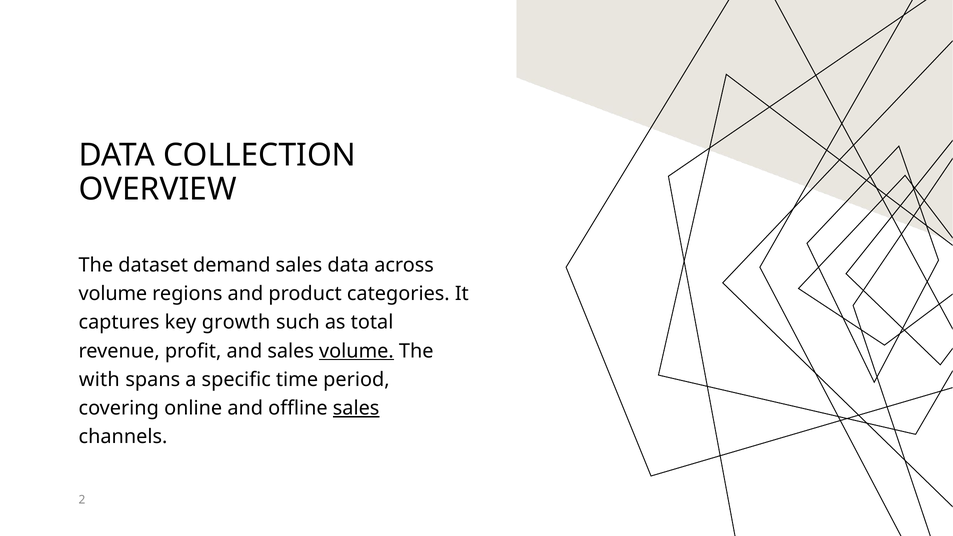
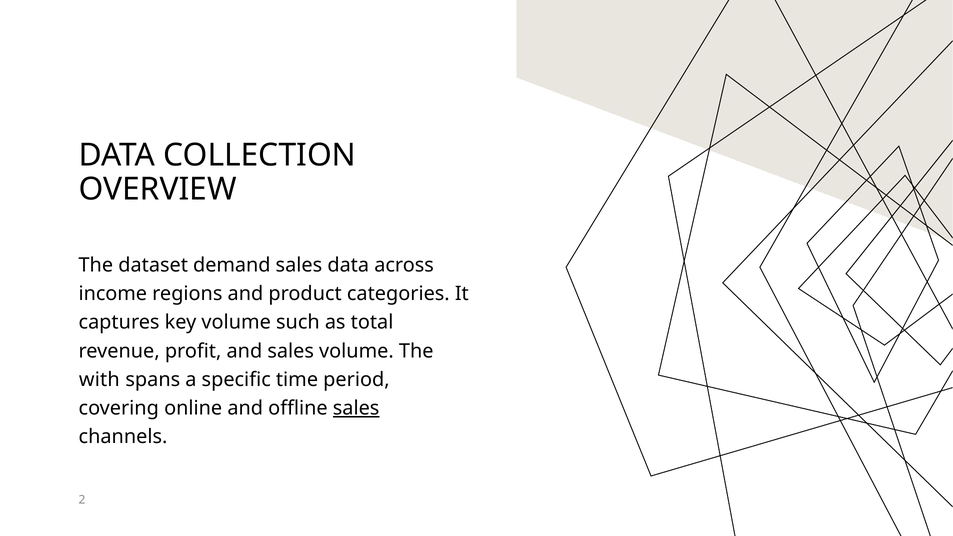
volume at (113, 294): volume -> income
key growth: growth -> volume
volume at (356, 351) underline: present -> none
